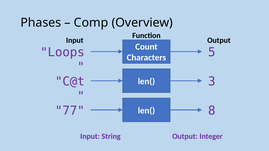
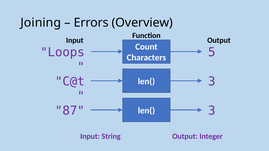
Phases: Phases -> Joining
Comp: Comp -> Errors
77: 77 -> 87
8 at (212, 111): 8 -> 3
